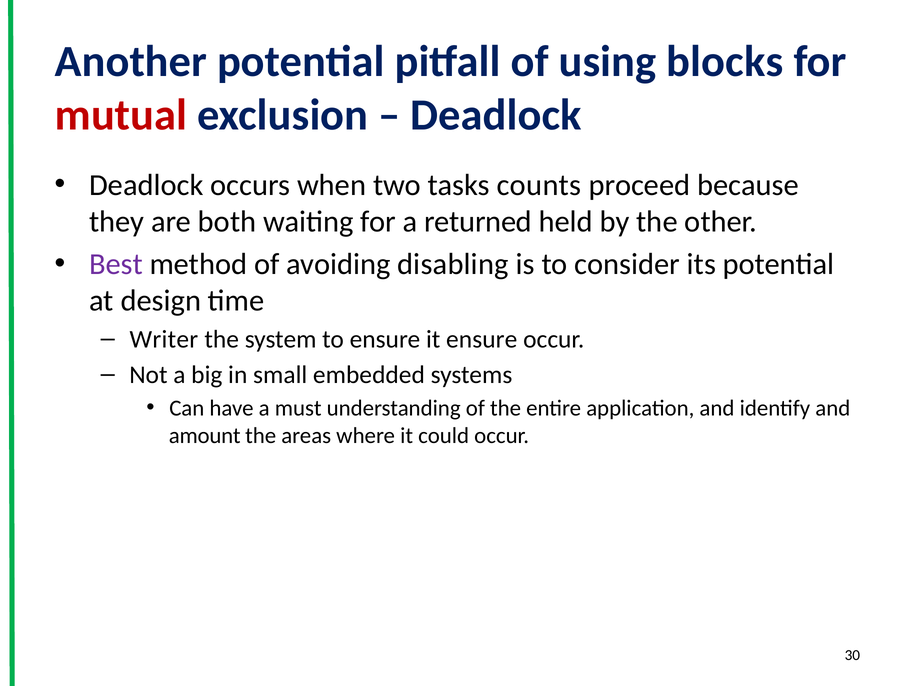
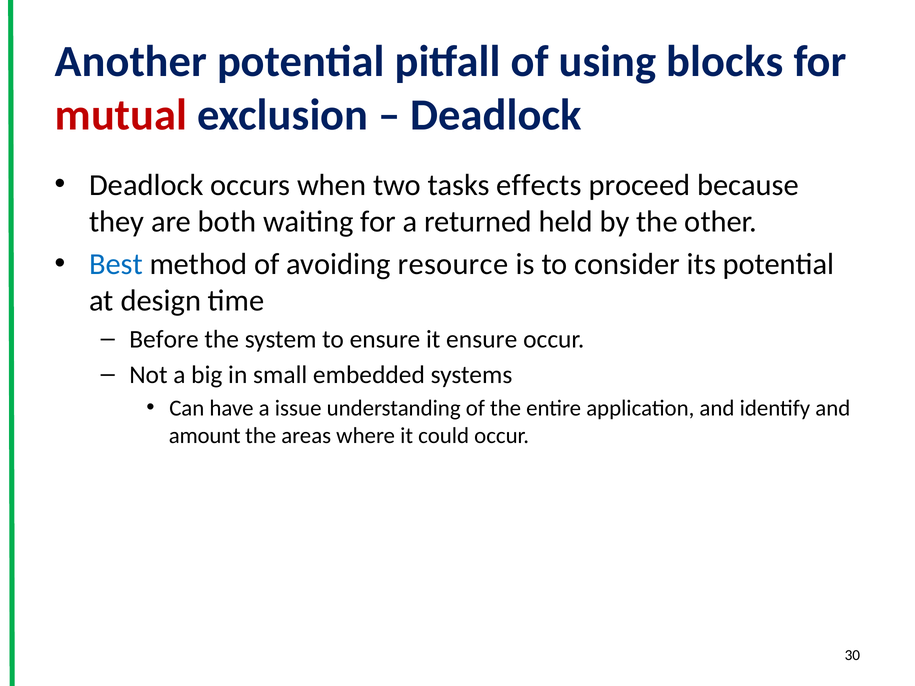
counts: counts -> effects
Best colour: purple -> blue
disabling: disabling -> resource
Writer: Writer -> Before
must: must -> issue
